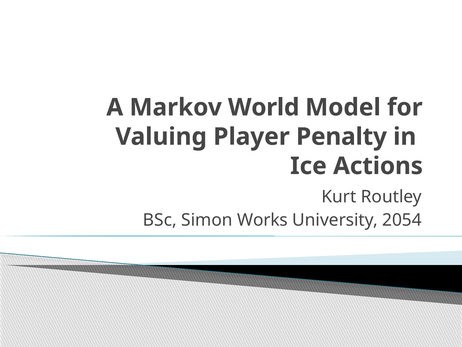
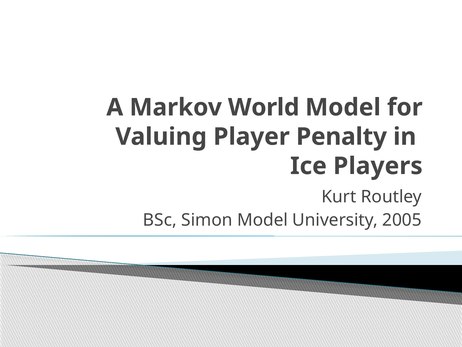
Actions: Actions -> Players
Simon Works: Works -> Model
2054: 2054 -> 2005
